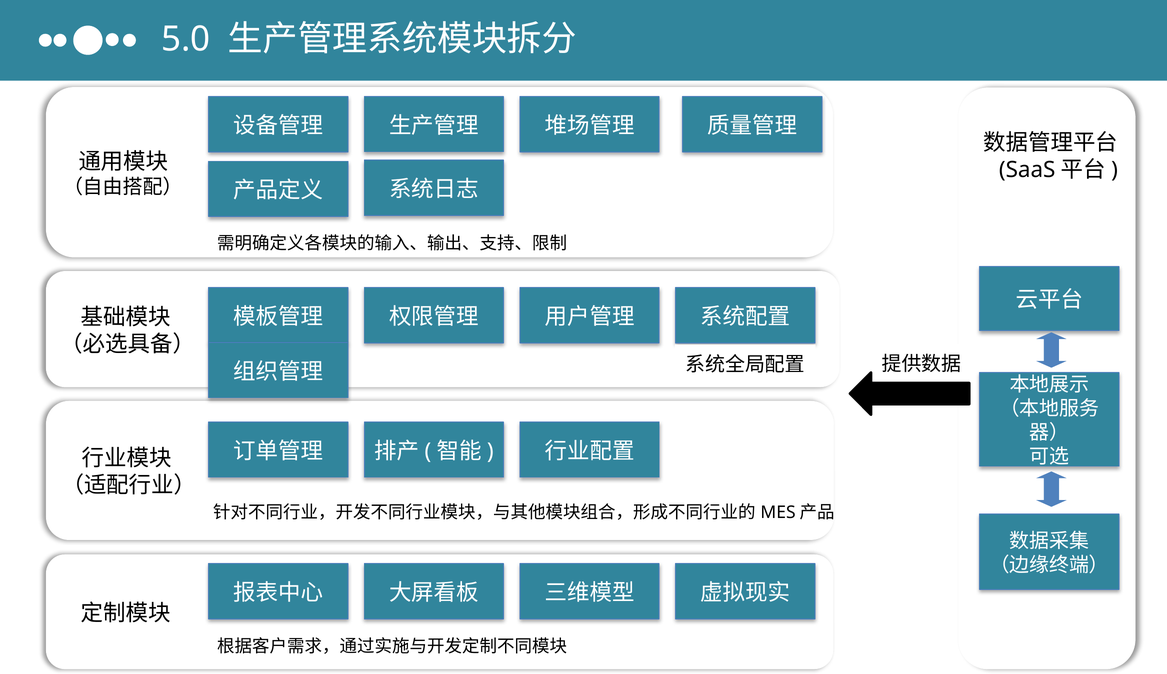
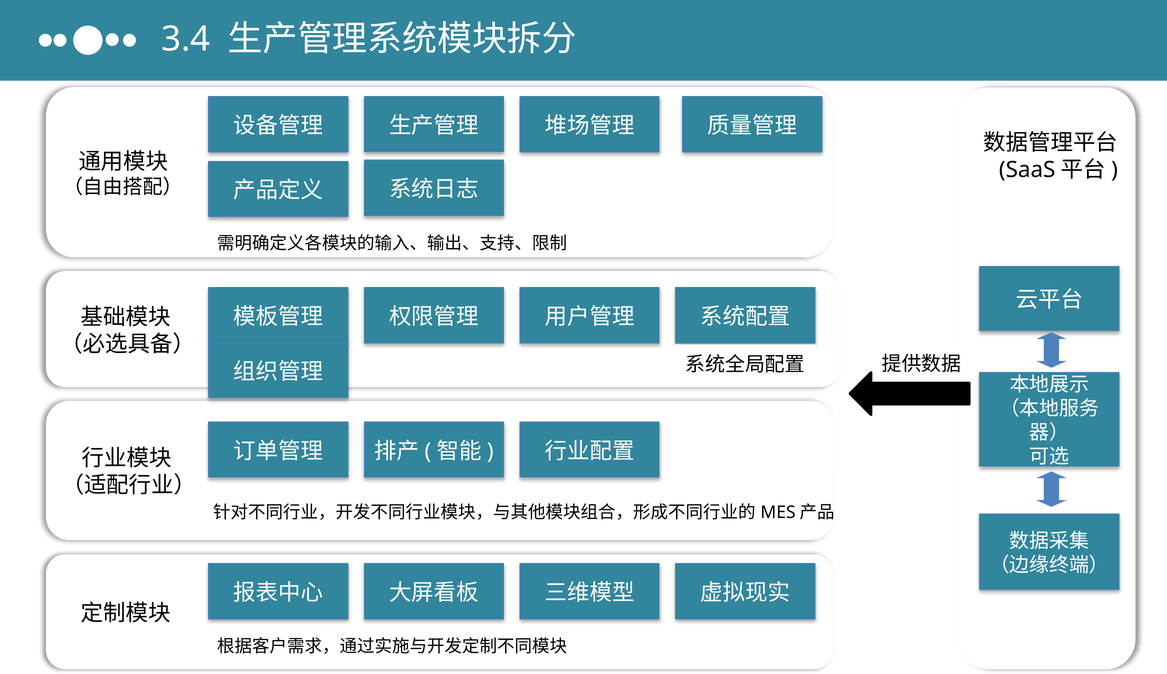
5.0: 5.0 -> 3.4
